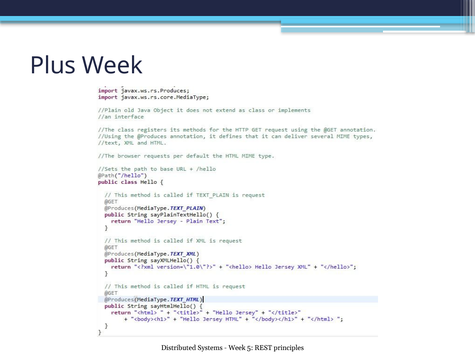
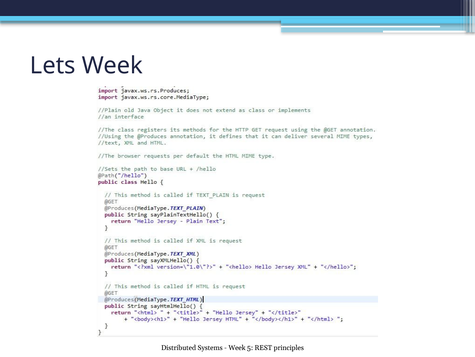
Plus: Plus -> Lets
